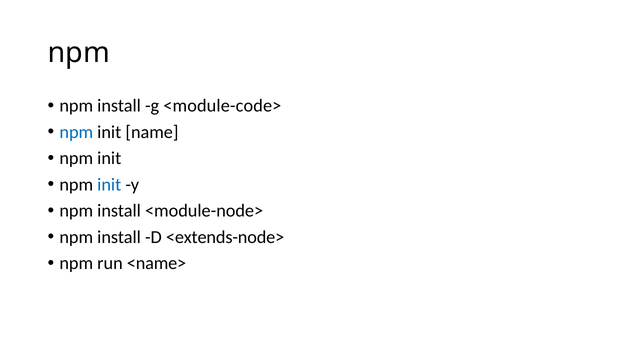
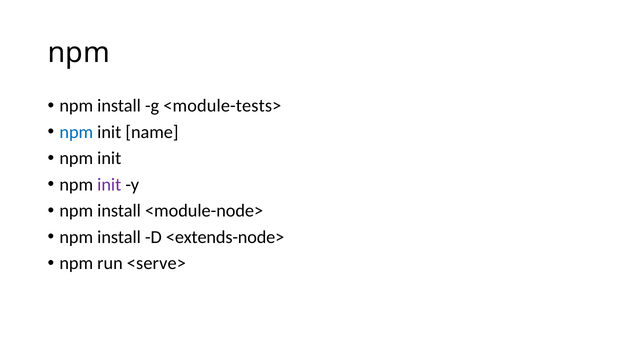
<module-code>: <module-code> -> <module-tests>
init at (109, 185) colour: blue -> purple
<name>: <name> -> <serve>
